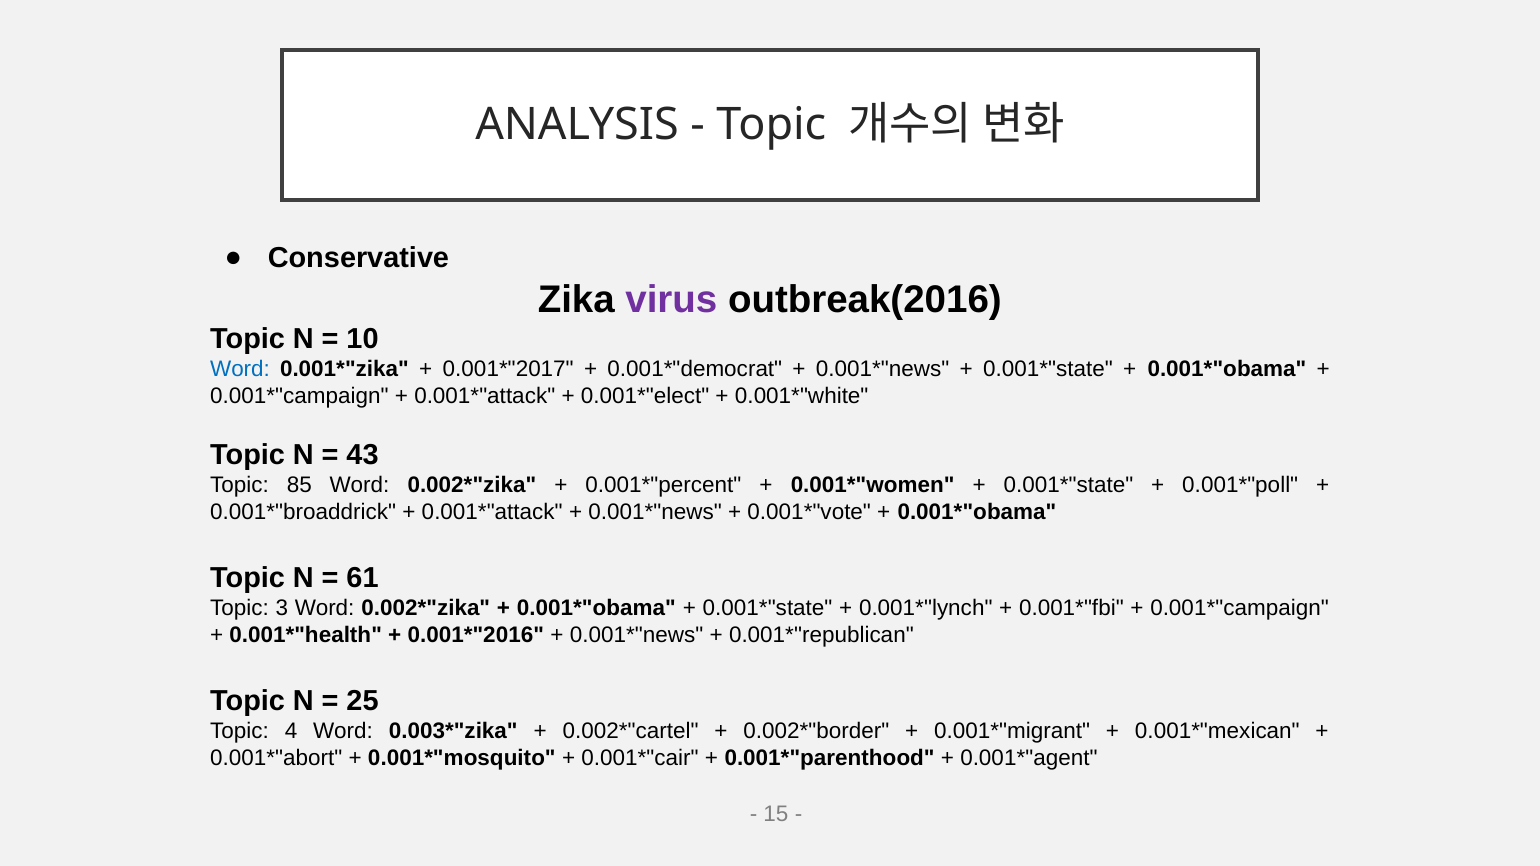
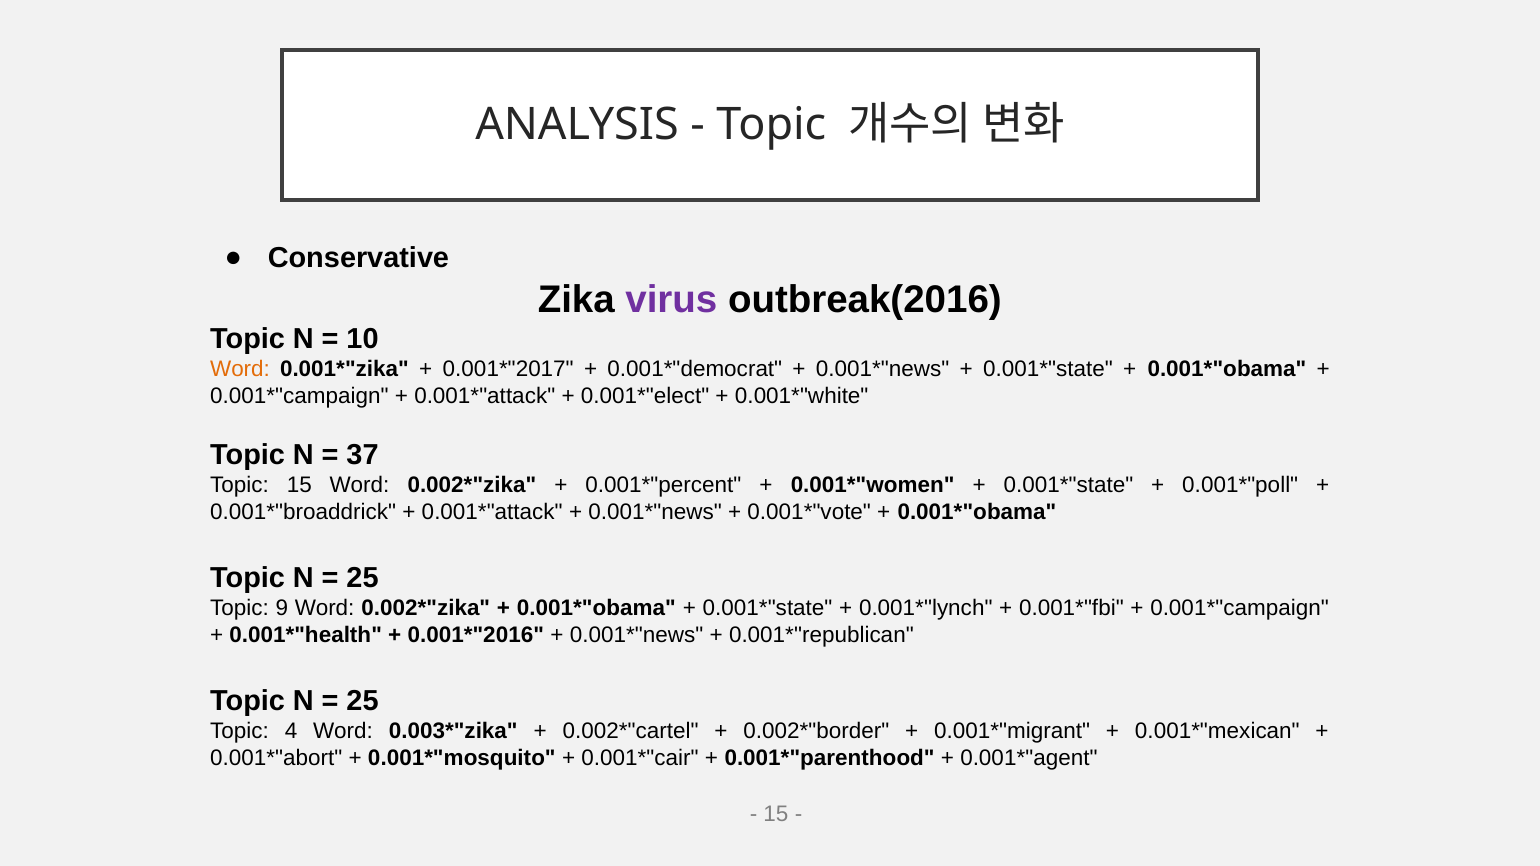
Word at (240, 370) colour: blue -> orange
43: 43 -> 37
Topic 85: 85 -> 15
61 at (363, 578): 61 -> 25
3: 3 -> 9
